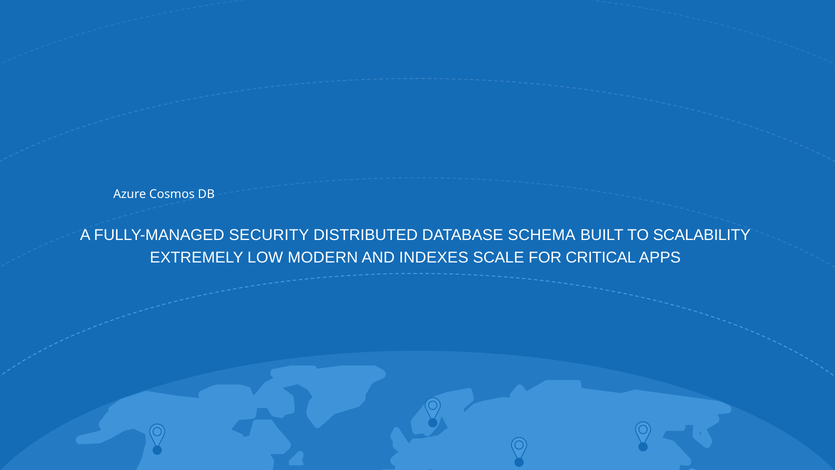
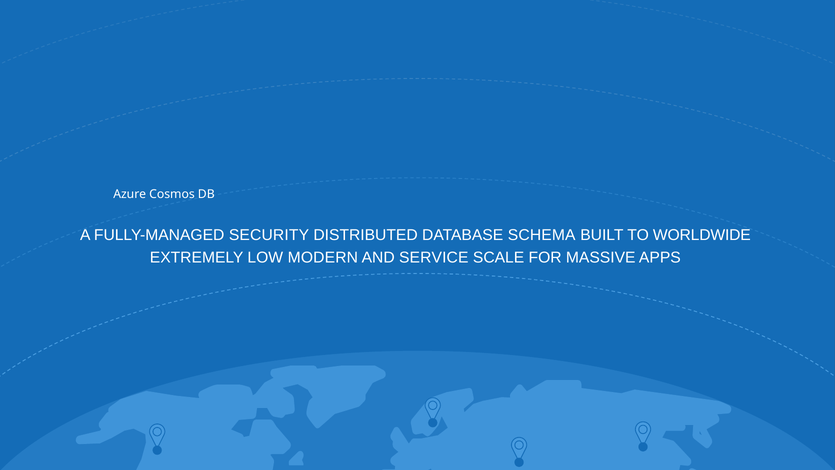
SCALABILITY: SCALABILITY -> WORLDWIDE
INDEXES: INDEXES -> SERVICE
CRITICAL: CRITICAL -> MASSIVE
